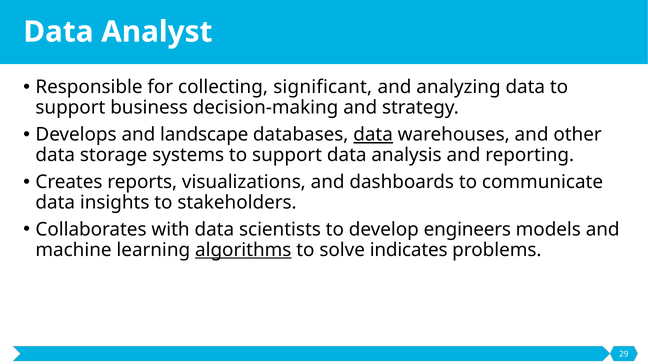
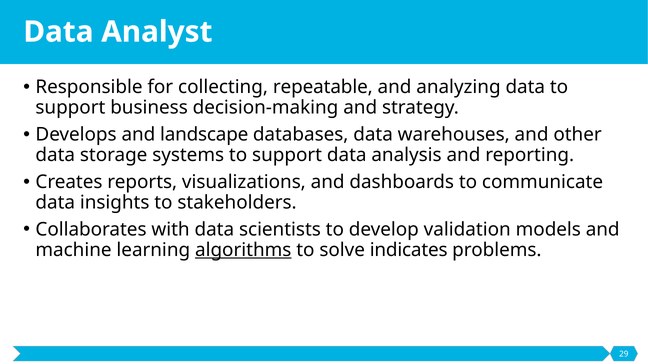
significant: significant -> repeatable
data at (373, 135) underline: present -> none
engineers: engineers -> validation
